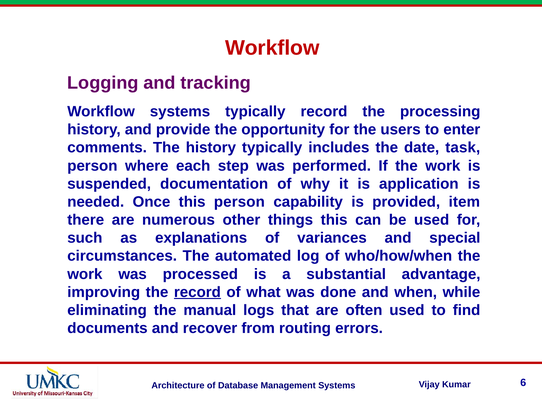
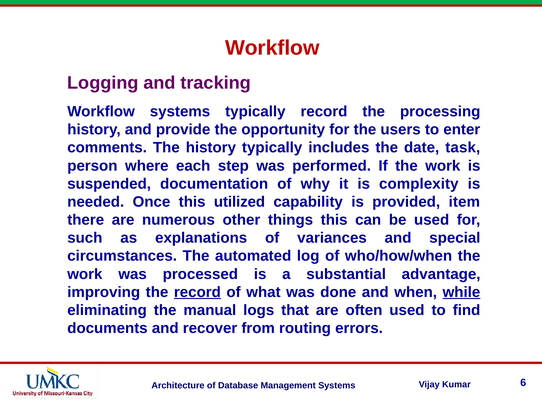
application: application -> complexity
this person: person -> utilized
while underline: none -> present
